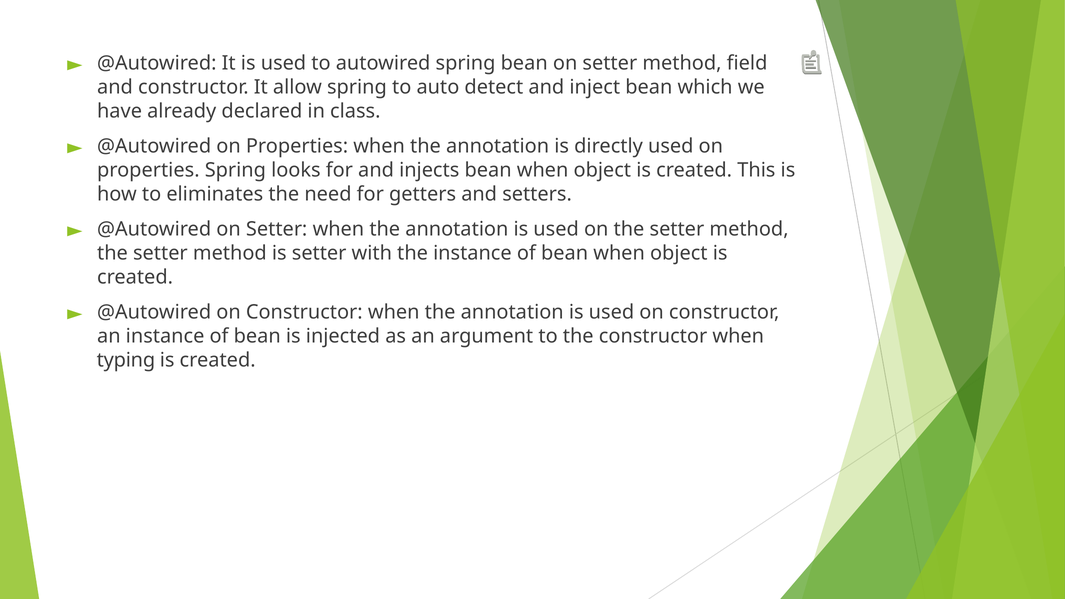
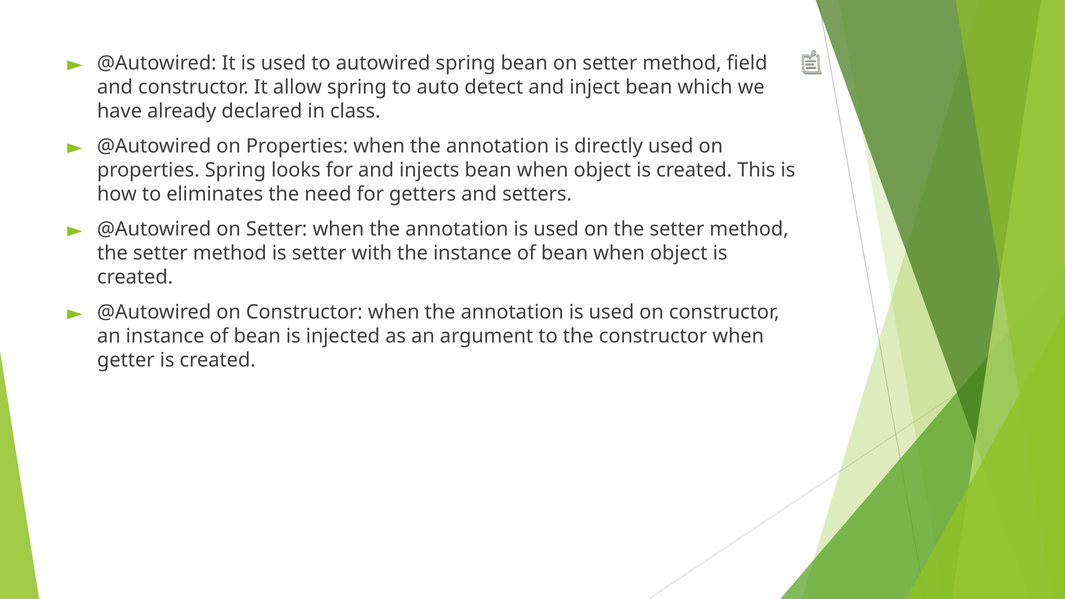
typing: typing -> getter
